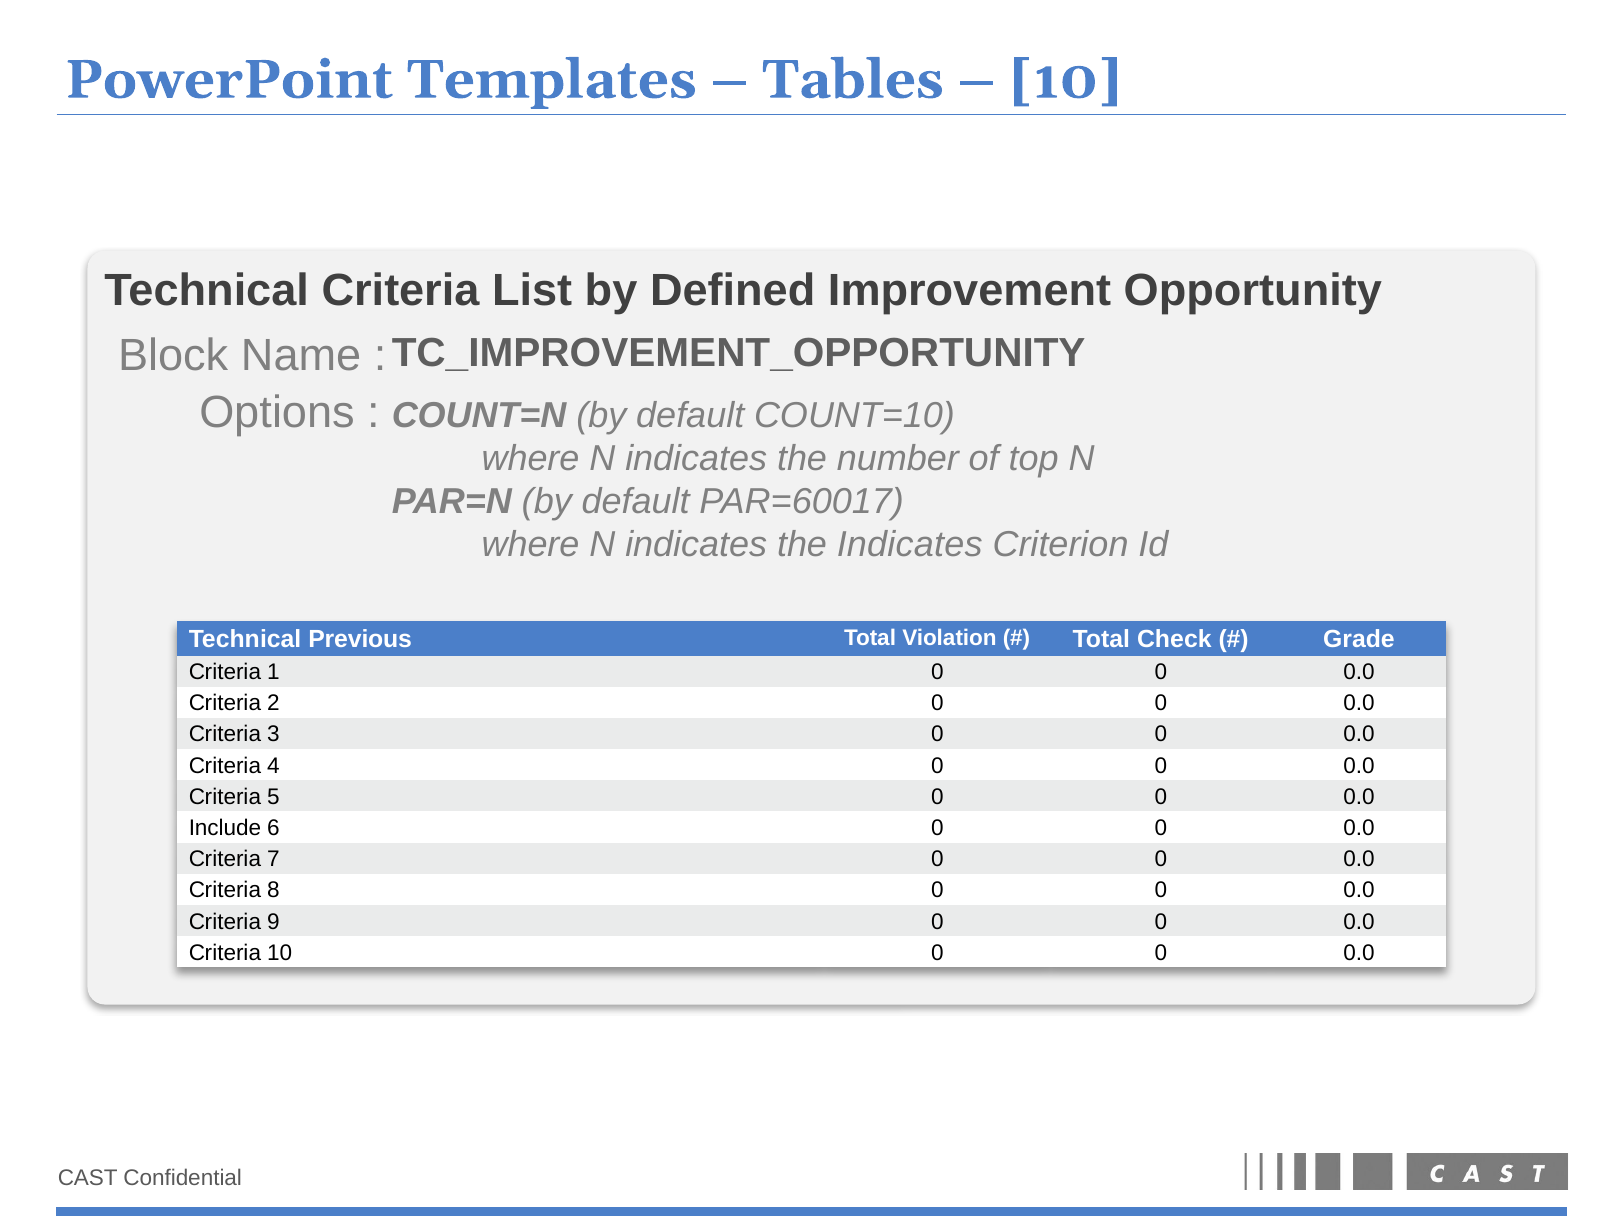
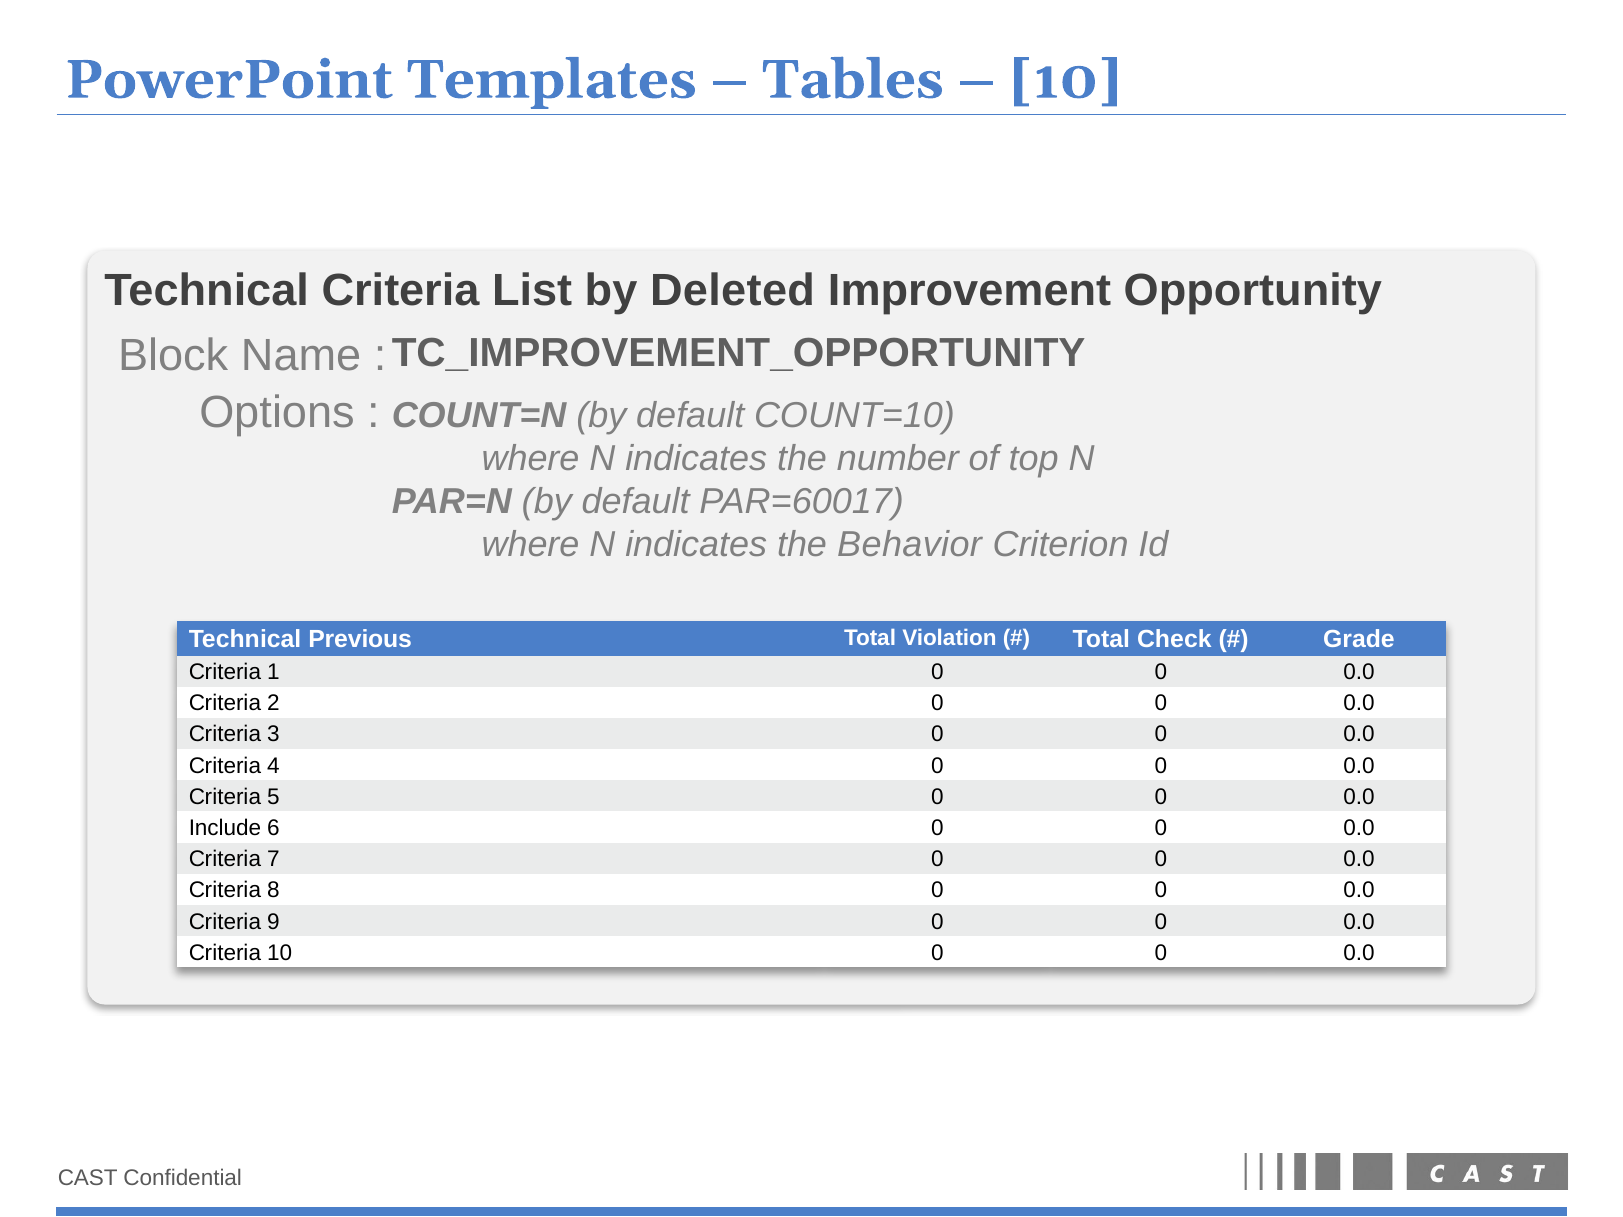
Defined: Defined -> Deleted
the Indicates: Indicates -> Behavior
